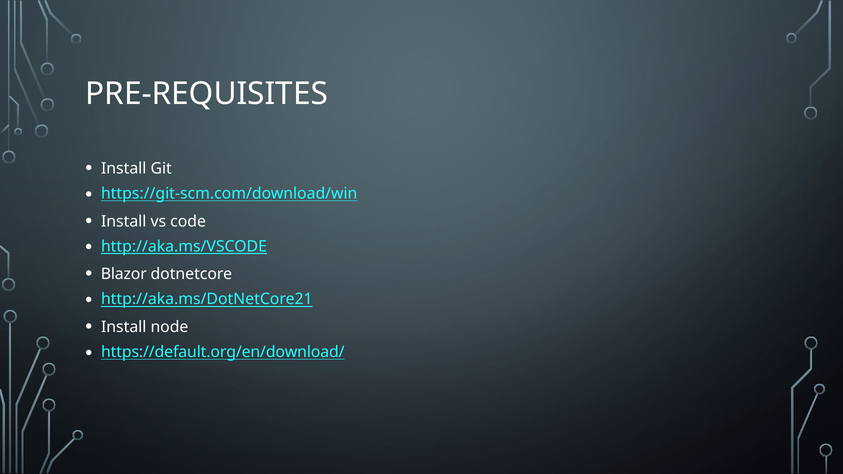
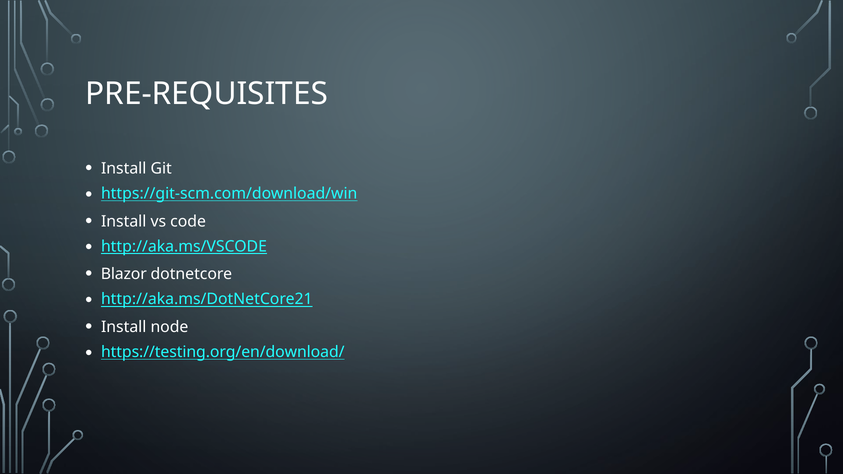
https://default.org/en/download/: https://default.org/en/download/ -> https://testing.org/en/download/
